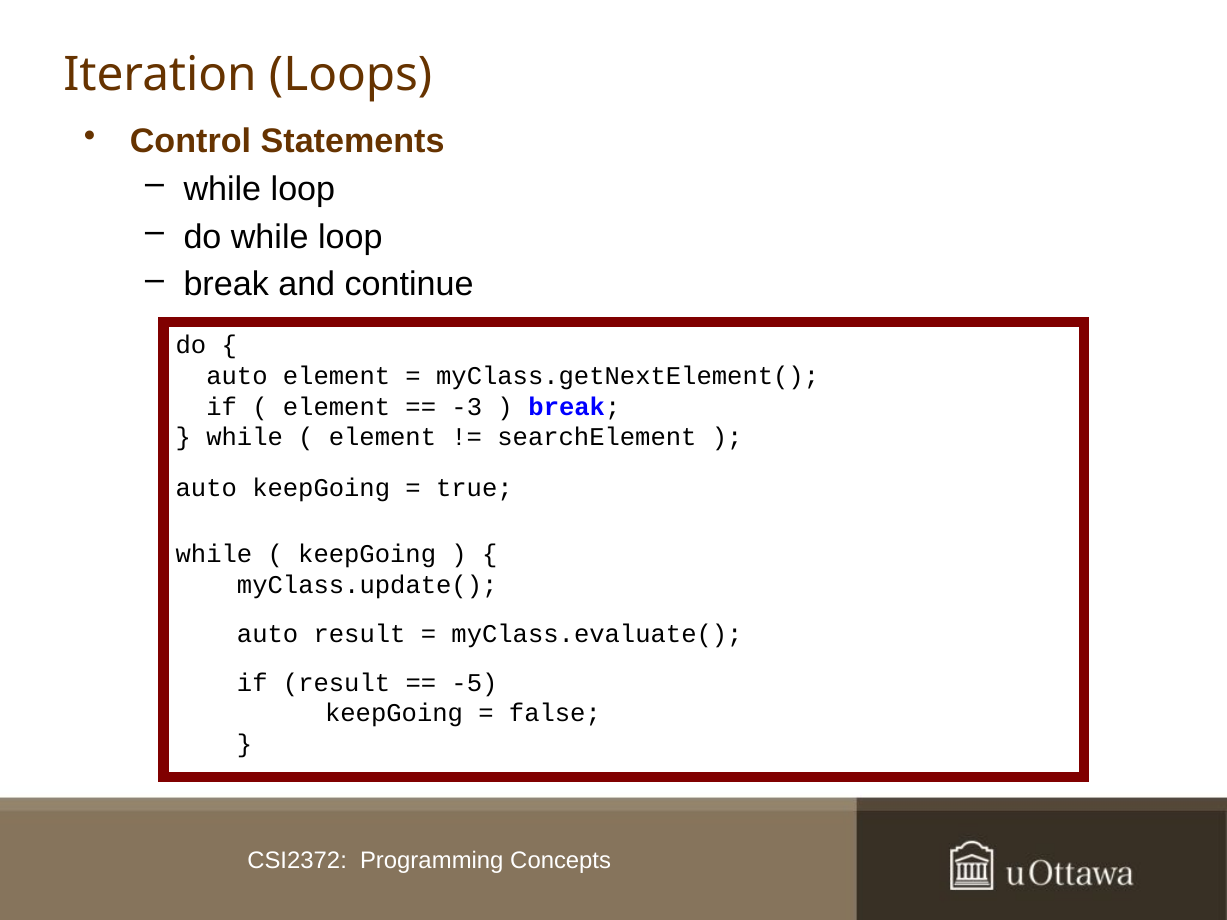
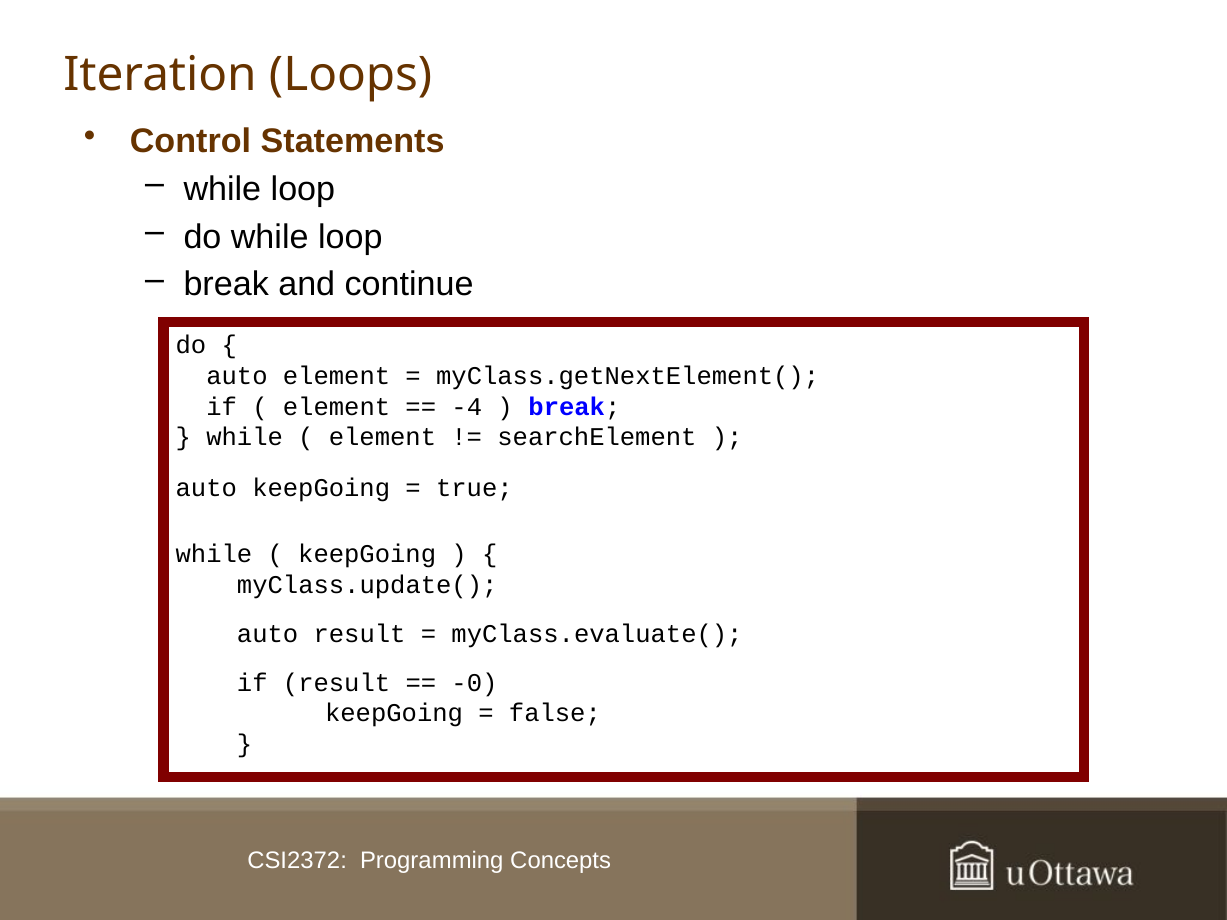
-3: -3 -> -4
-5: -5 -> -0
